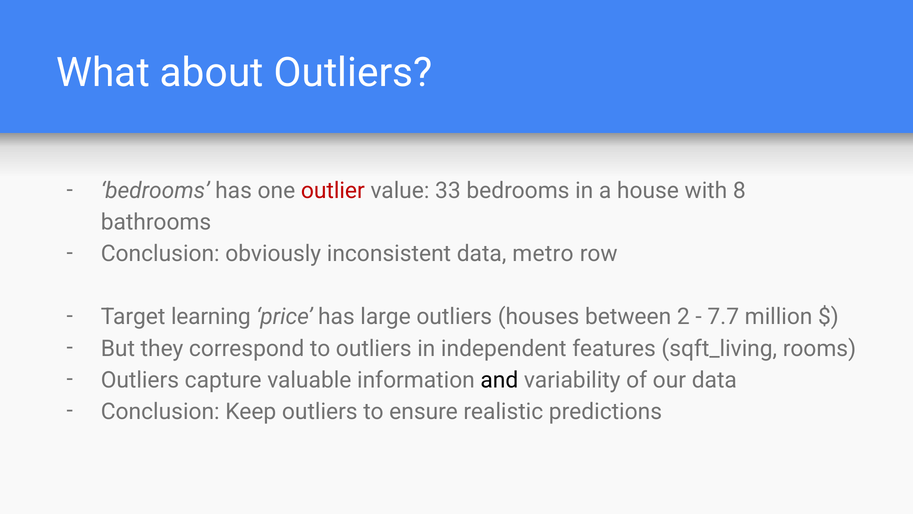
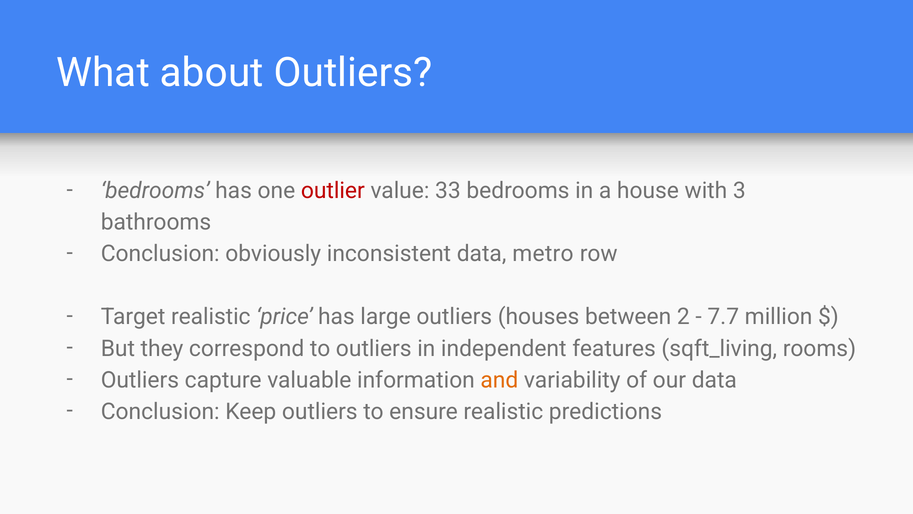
8: 8 -> 3
Target learning: learning -> realistic
and colour: black -> orange
